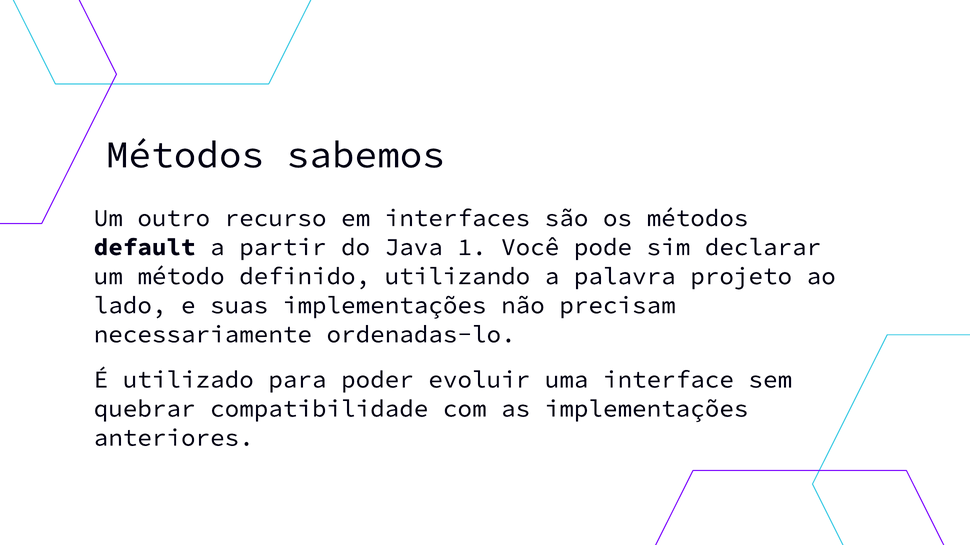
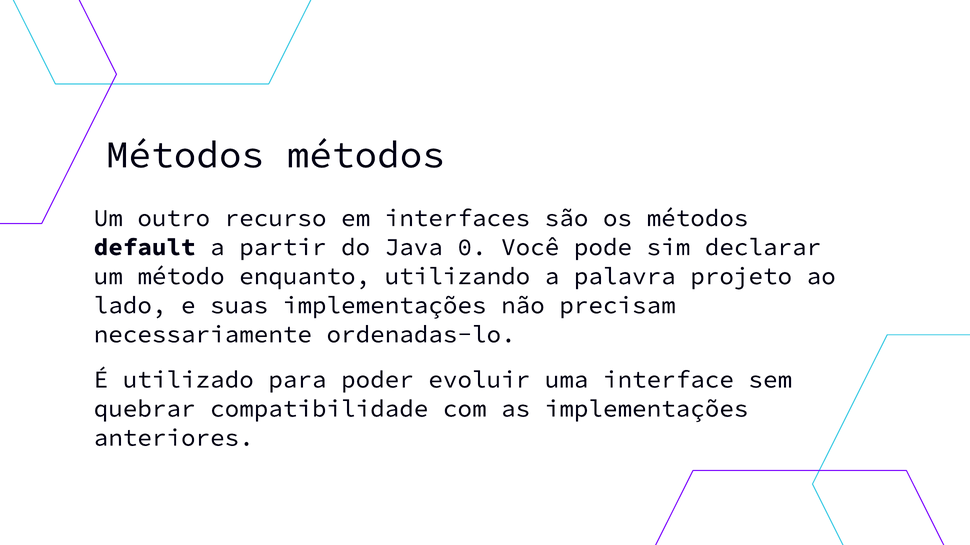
Métodos sabemos: sabemos -> métodos
1: 1 -> 0
definido: definido -> enquanto
